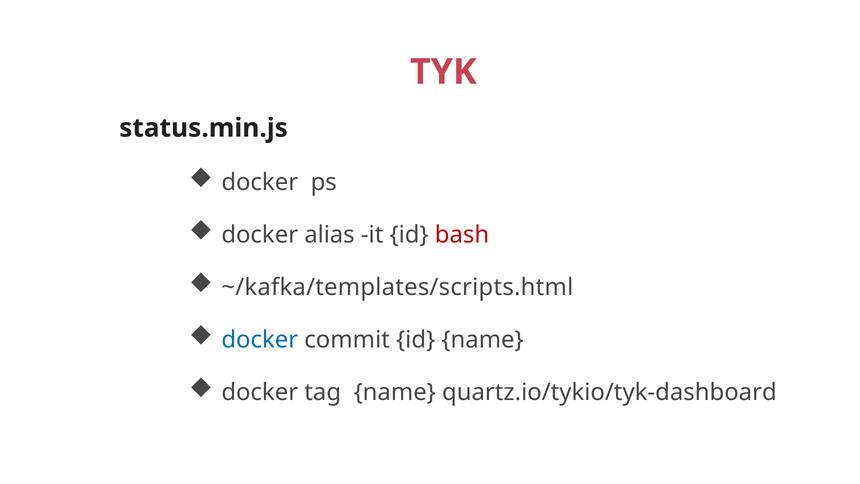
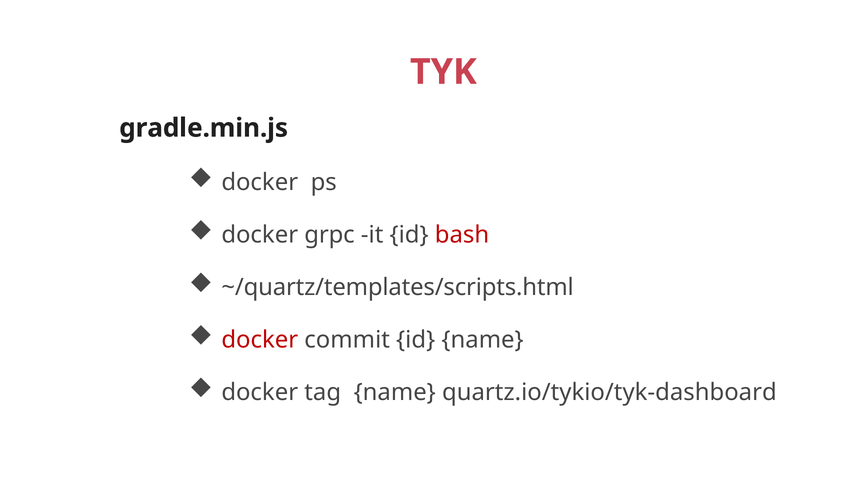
status.min.js: status.min.js -> gradle.min.js
alias: alias -> grpc
~/kafka/templates/scripts.html: ~/kafka/templates/scripts.html -> ~/quartz/templates/scripts.html
docker at (260, 339) colour: blue -> red
